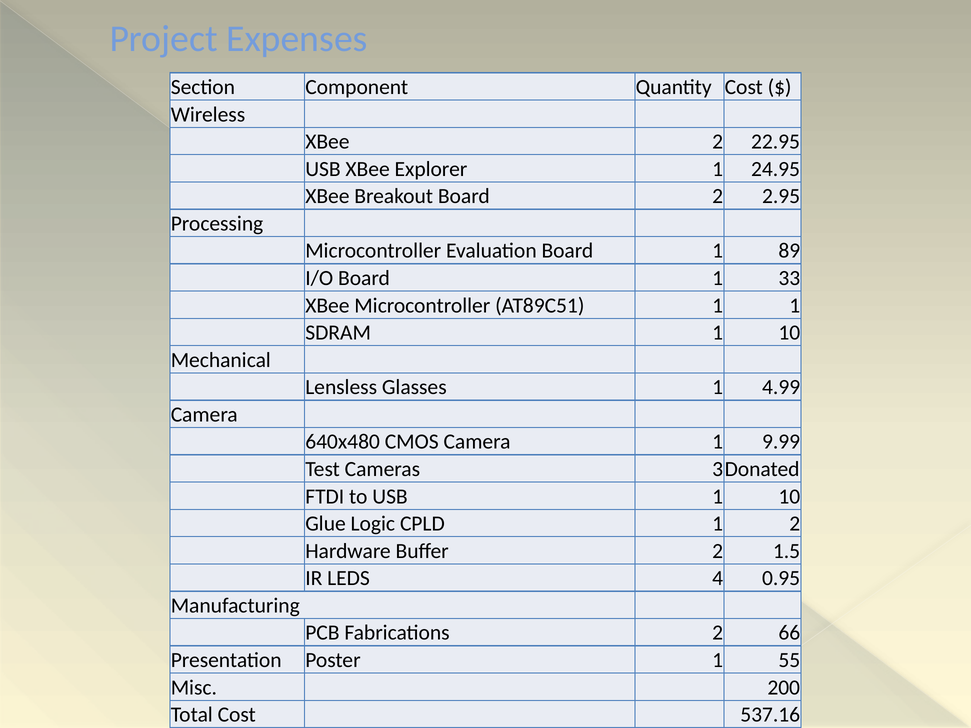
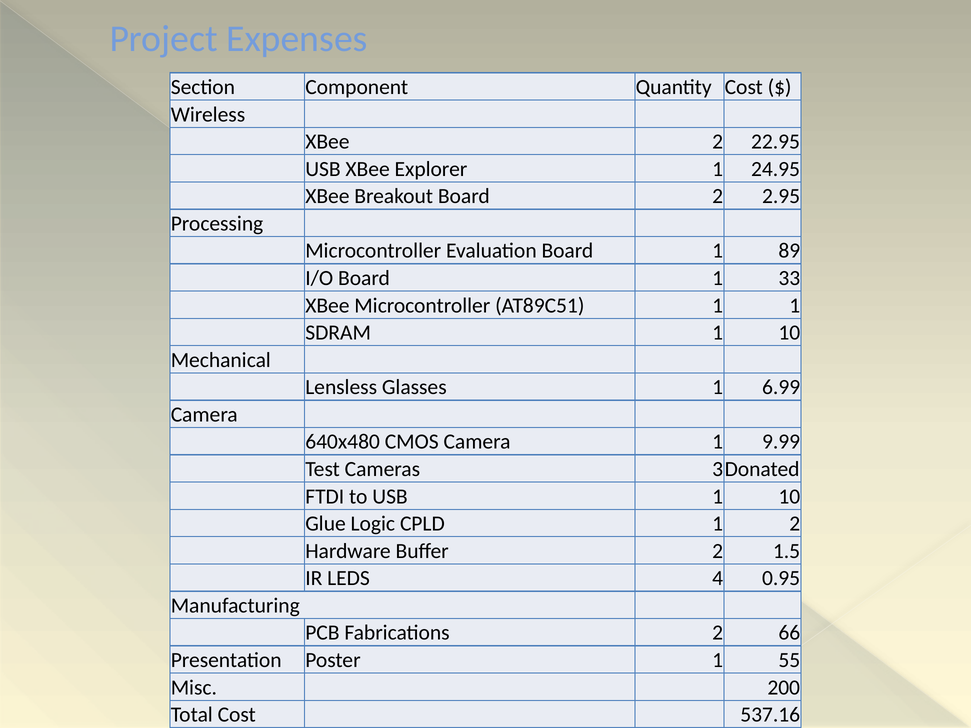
4.99: 4.99 -> 6.99
